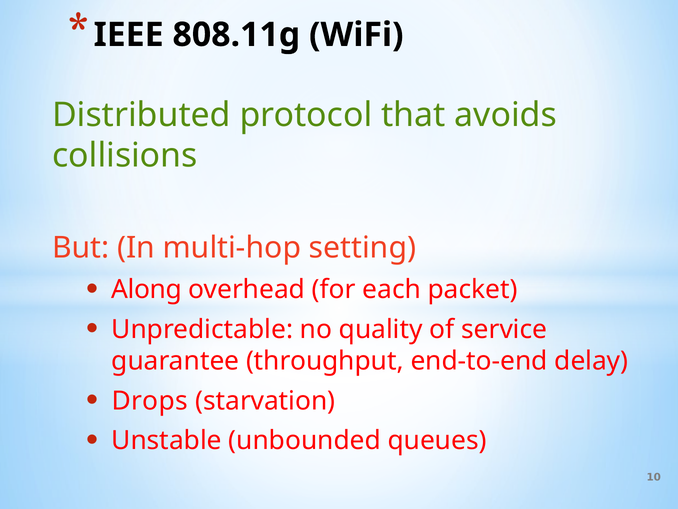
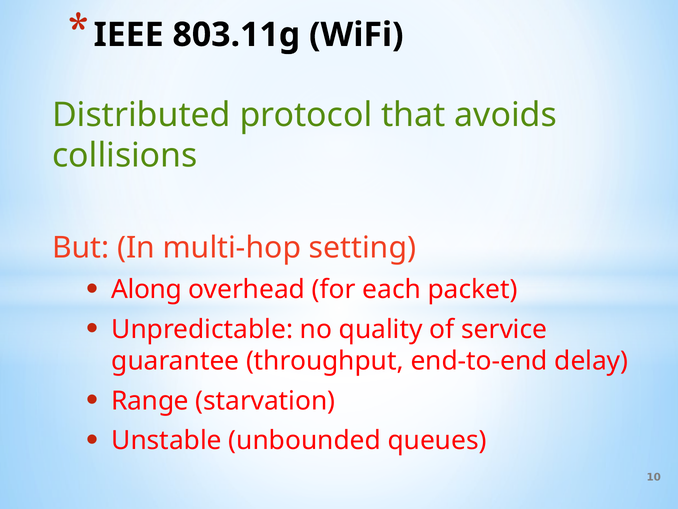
808.11g: 808.11g -> 803.11g
Drops: Drops -> Range
